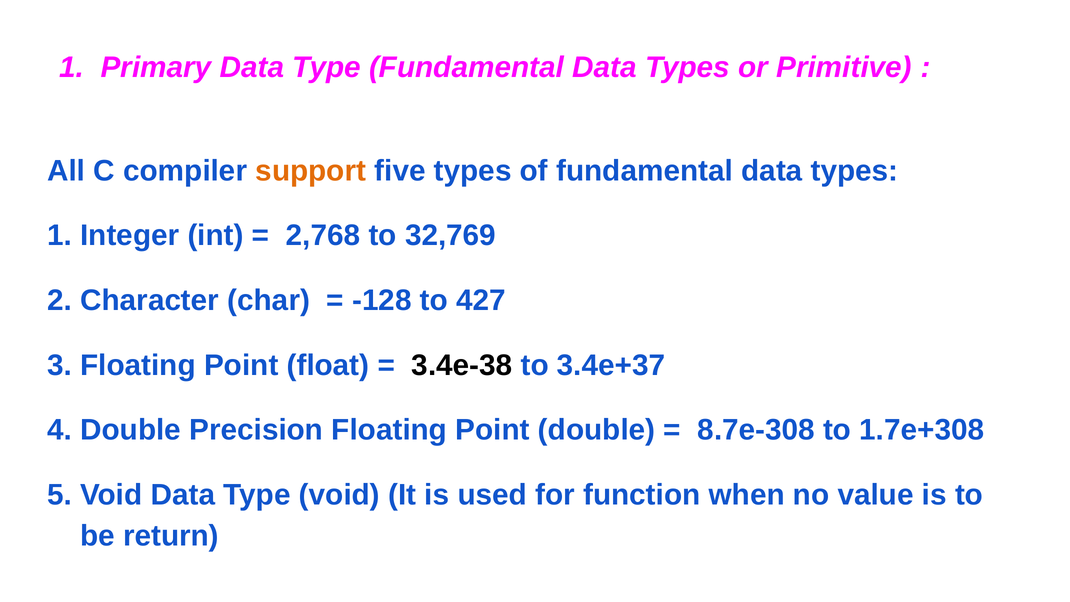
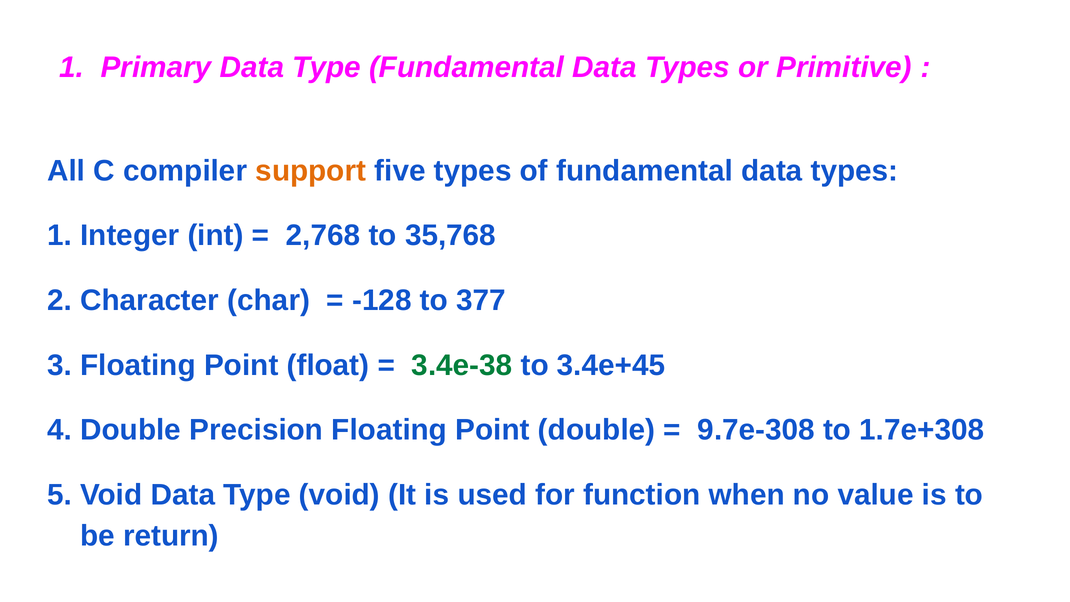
32,769: 32,769 -> 35,768
427: 427 -> 377
3.4e-38 colour: black -> green
3.4e+37: 3.4e+37 -> 3.4e+45
8.7e-308: 8.7e-308 -> 9.7e-308
